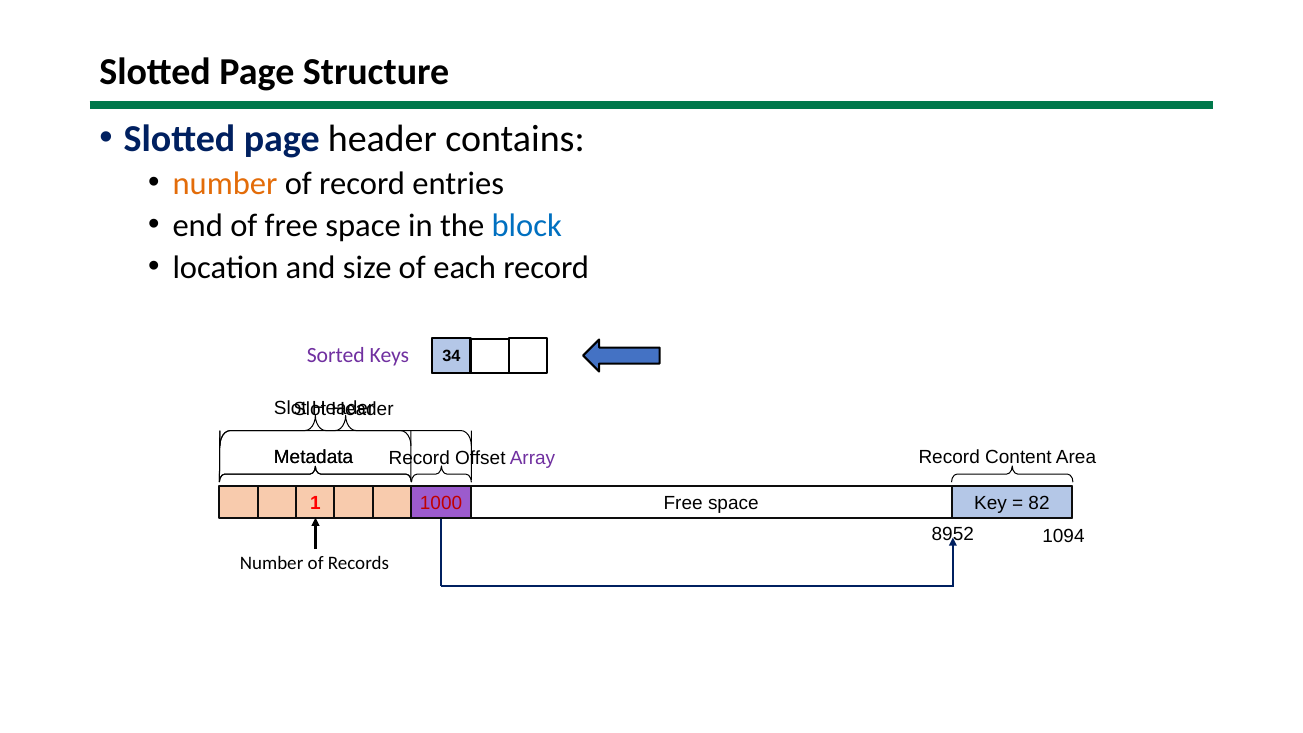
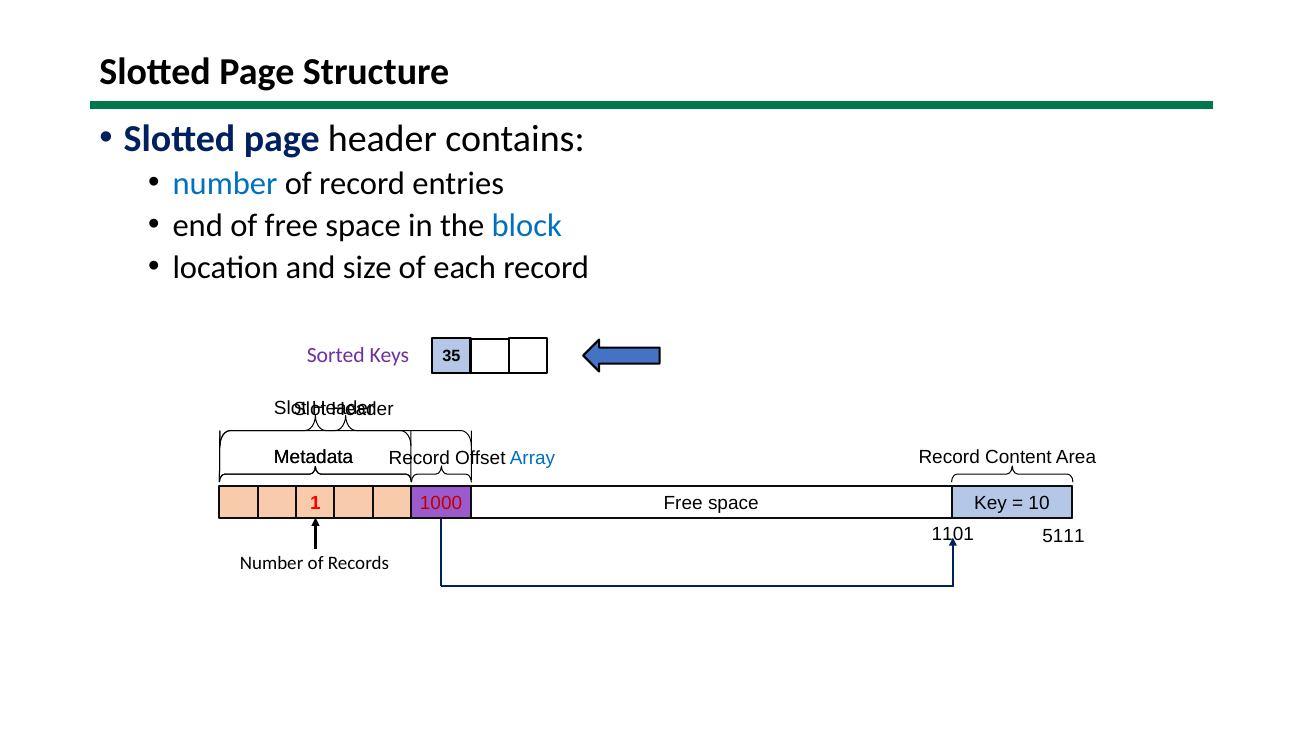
number at (225, 183) colour: orange -> blue
34: 34 -> 35
Array colour: purple -> blue
82: 82 -> 10
8952: 8952 -> 1101
1094: 1094 -> 5111
